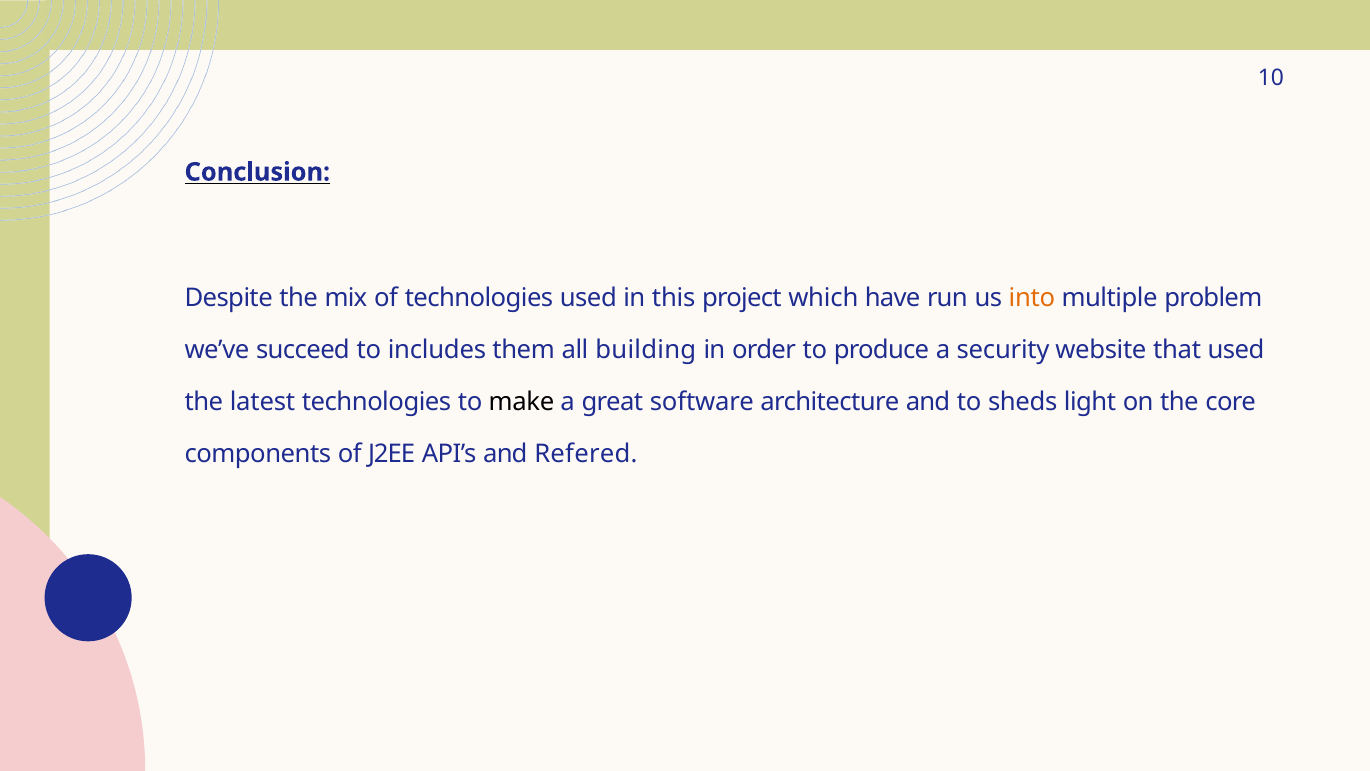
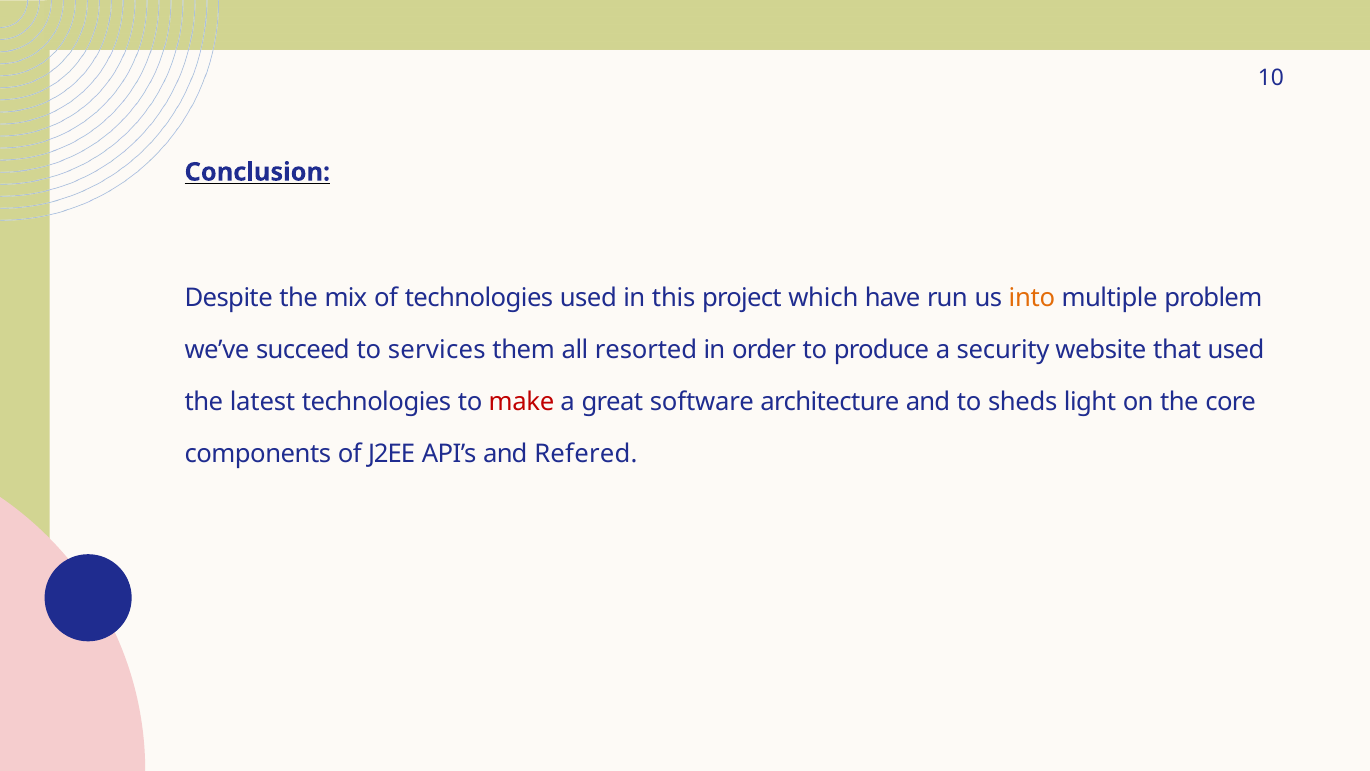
includes: includes -> services
building: building -> resorted
make colour: black -> red
